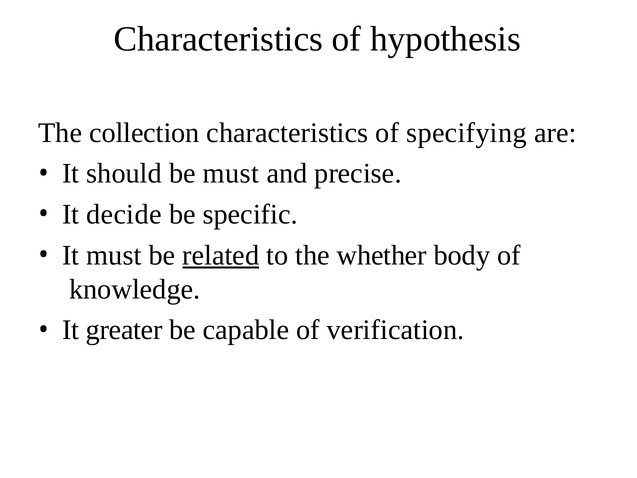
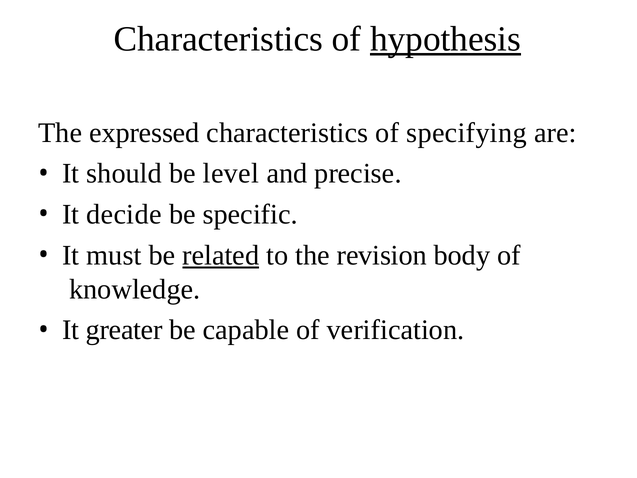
hypothesis underline: none -> present
collection: collection -> expressed
be must: must -> level
whether: whether -> revision
